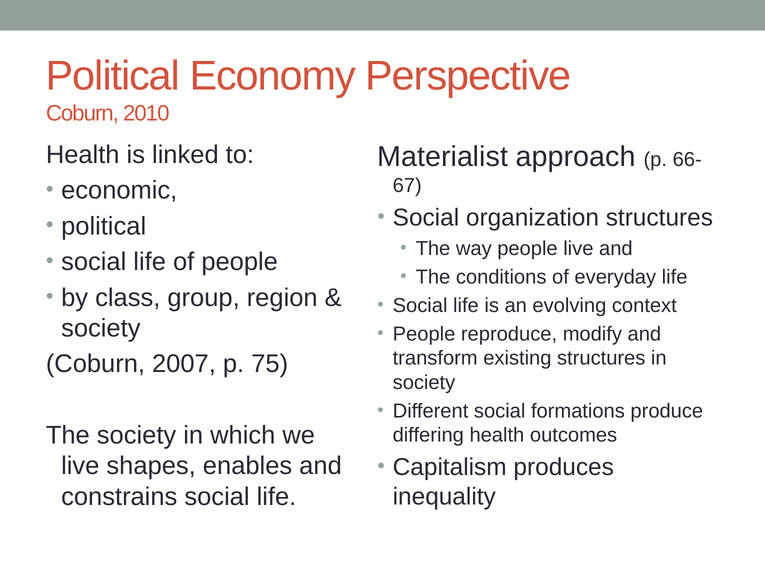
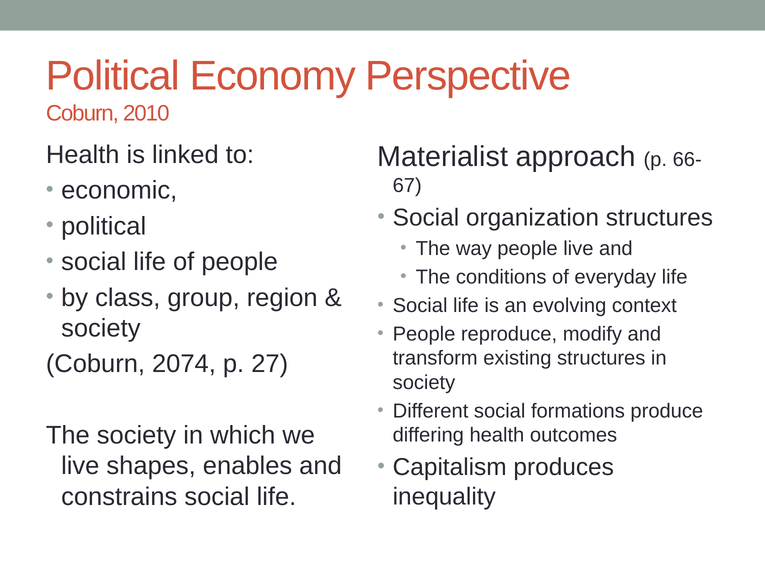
2007: 2007 -> 2074
75: 75 -> 27
